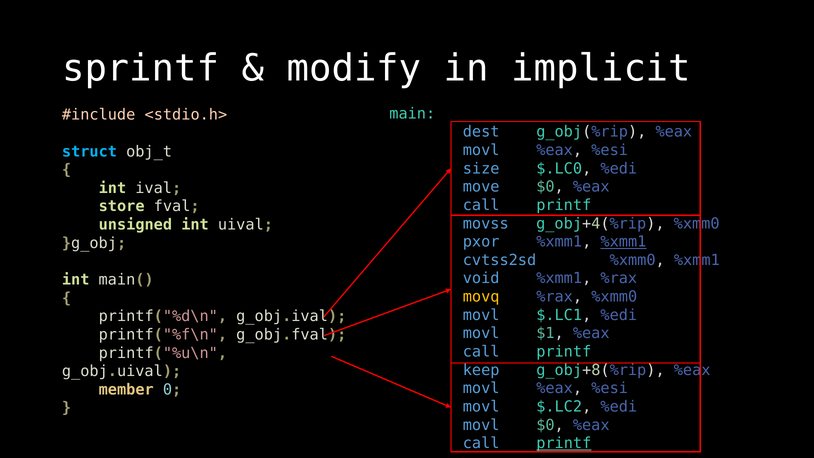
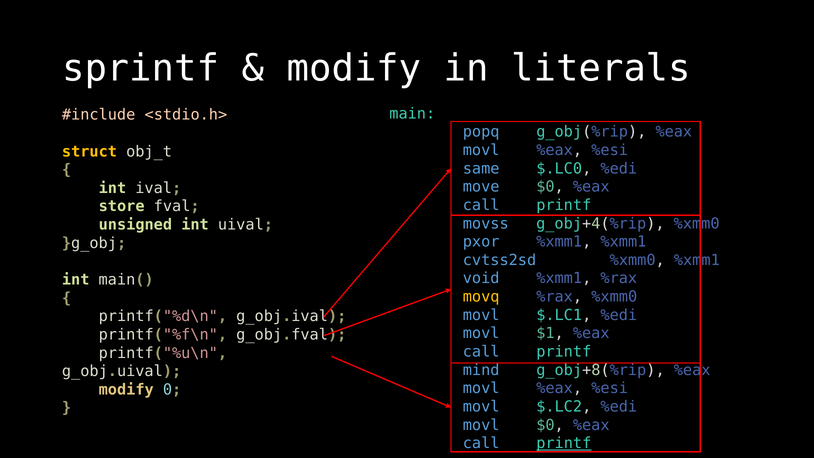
implicit: implicit -> literals
dest: dest -> popq
struct colour: light blue -> yellow
size: size -> same
%xmm1 at (623, 242) underline: present -> none
keep: keep -> mind
member at (126, 390): member -> modify
